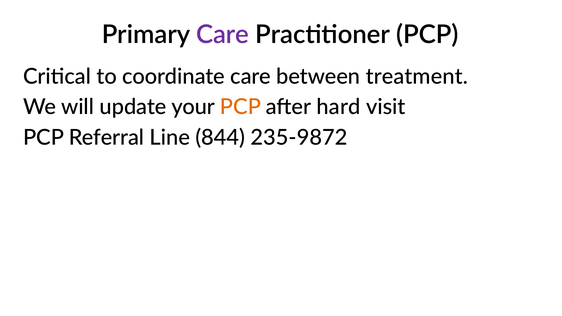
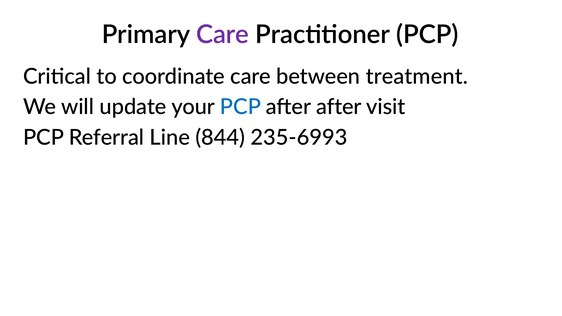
PCP at (240, 107) colour: orange -> blue
after hard: hard -> after
235-9872: 235-9872 -> 235-6993
